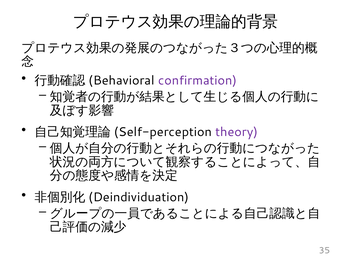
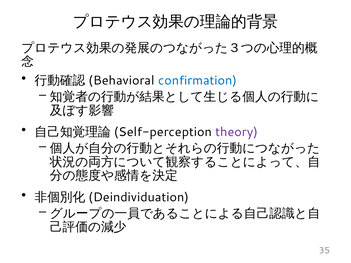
confirmation colour: purple -> blue
